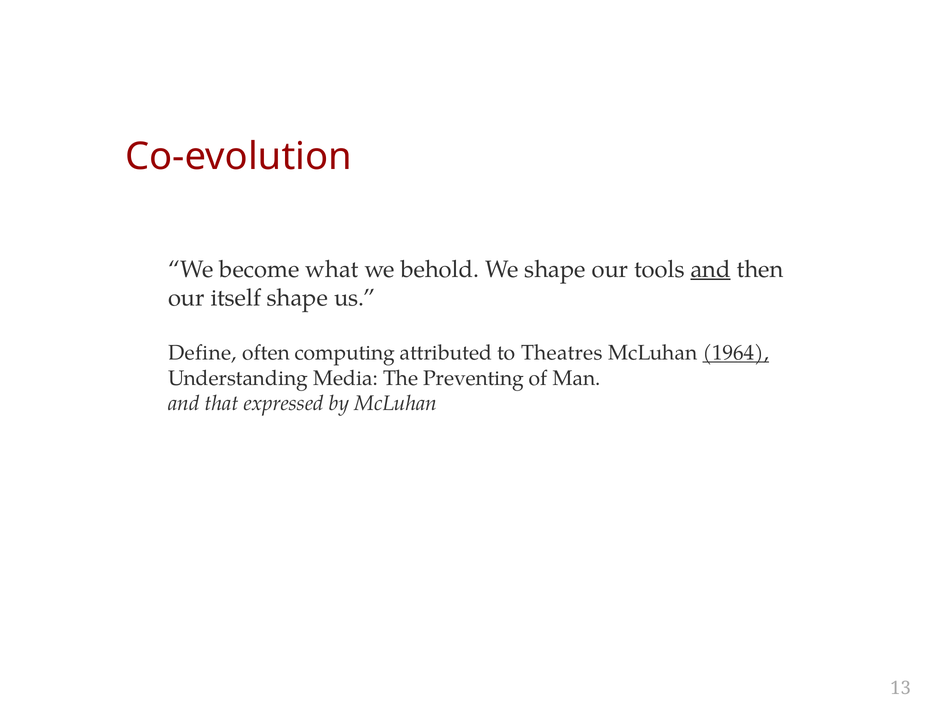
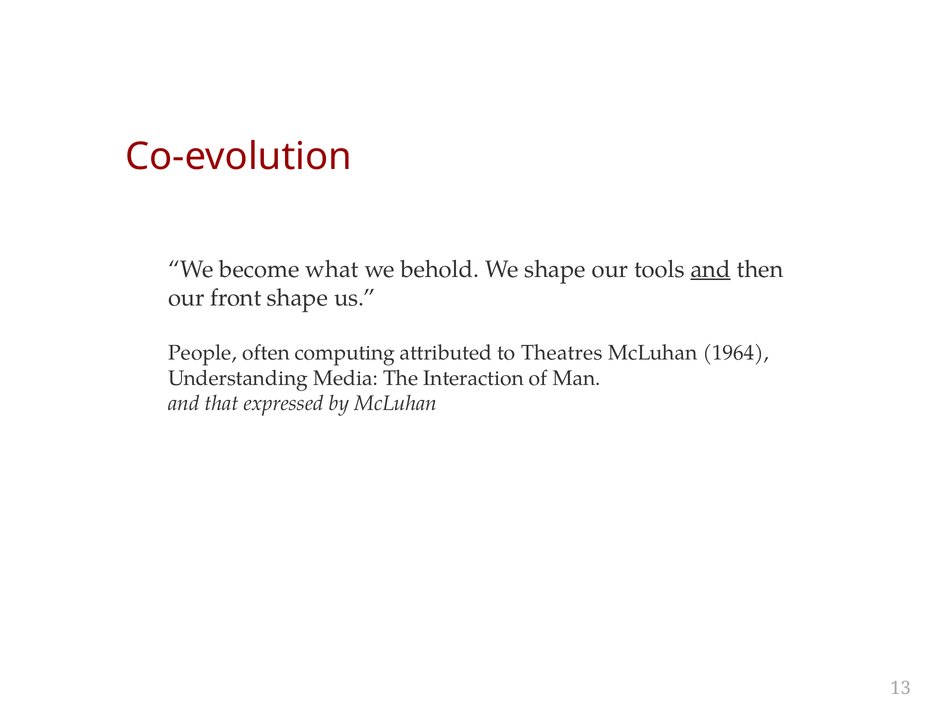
itself: itself -> front
Define: Define -> People
1964 underline: present -> none
Preventing: Preventing -> Interaction
